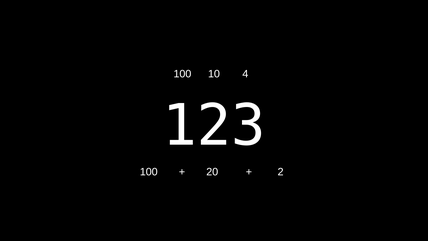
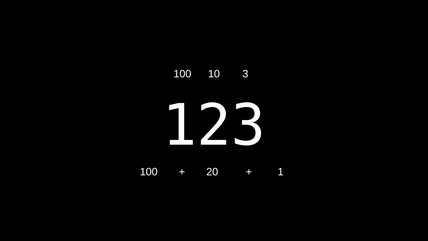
4: 4 -> 3
2: 2 -> 1
